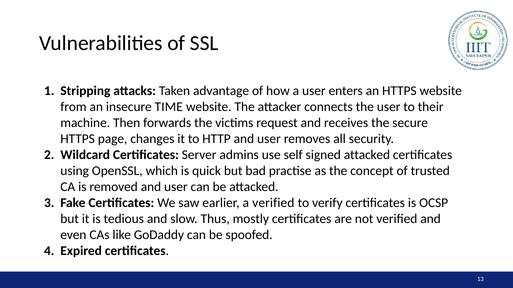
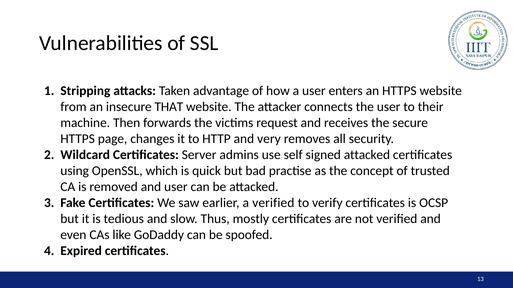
TIME: TIME -> THAT
HTTP and user: user -> very
